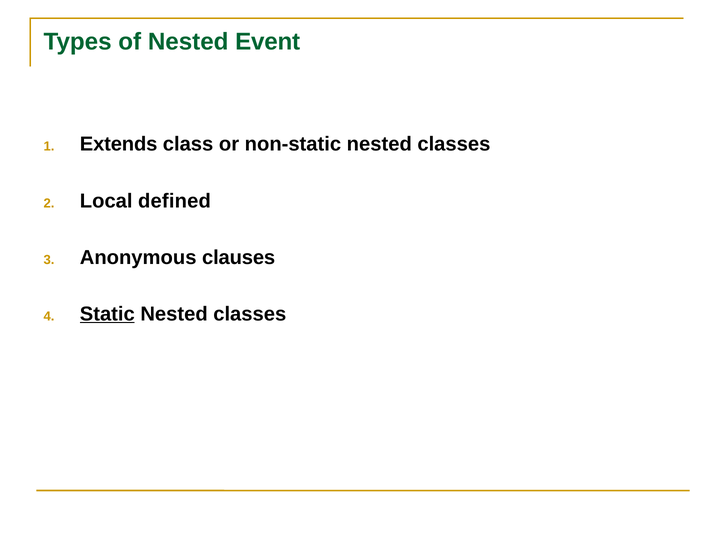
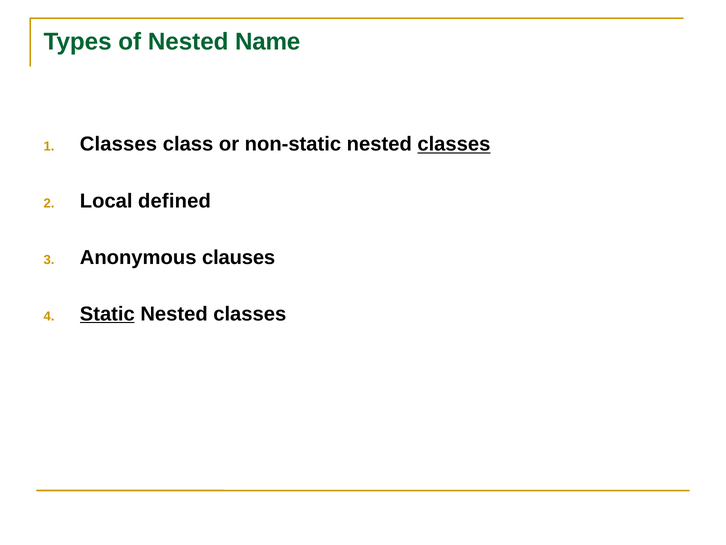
Event: Event -> Name
Extends at (119, 144): Extends -> Classes
classes at (454, 144) underline: none -> present
